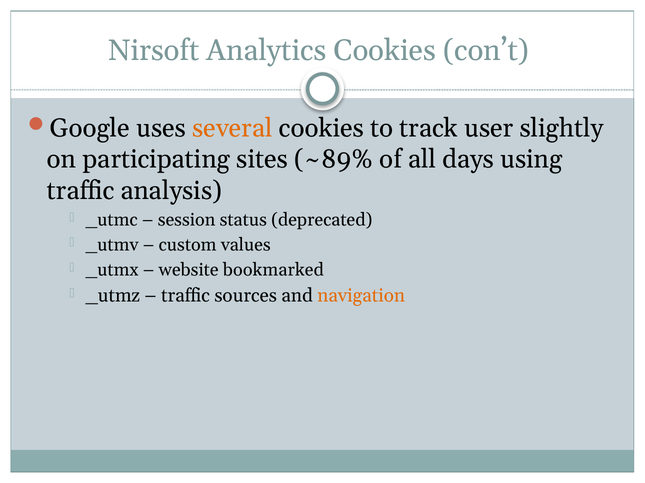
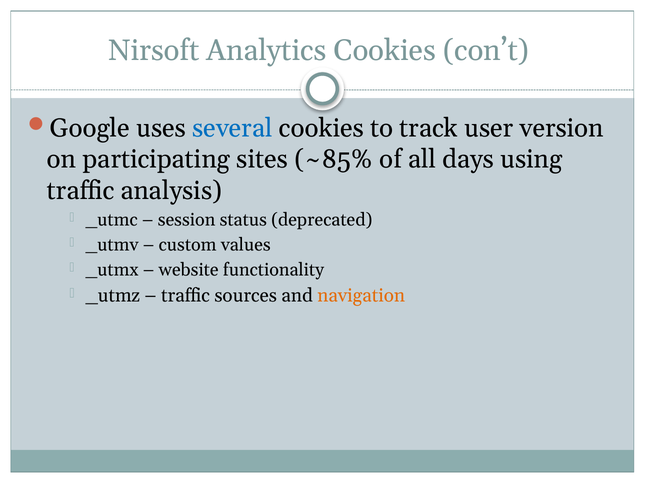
several colour: orange -> blue
slightly: slightly -> version
~89%: ~89% -> ~85%
bookmarked: bookmarked -> functionality
